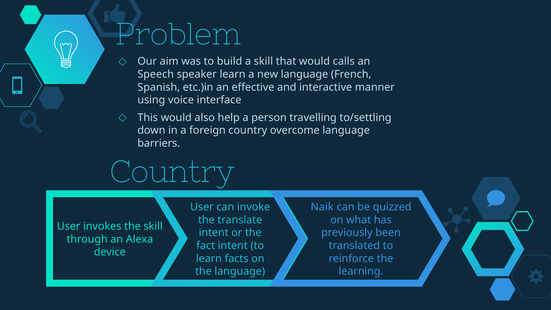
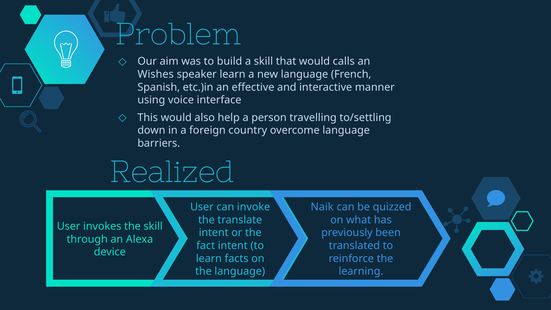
Speech: Speech -> Wishes
Country at (172, 172): Country -> Realized
